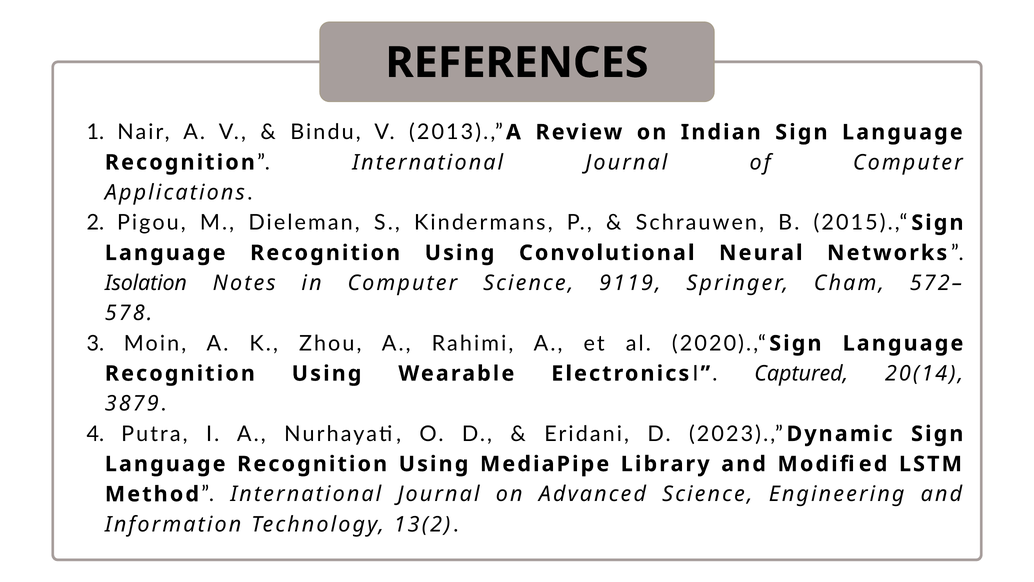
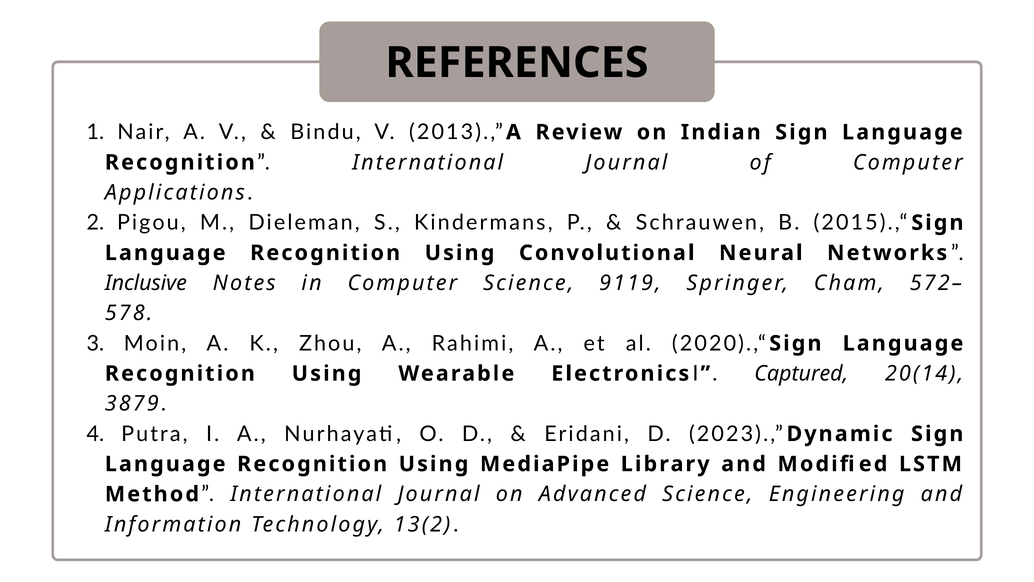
Isolation: Isolation -> Inclusive
